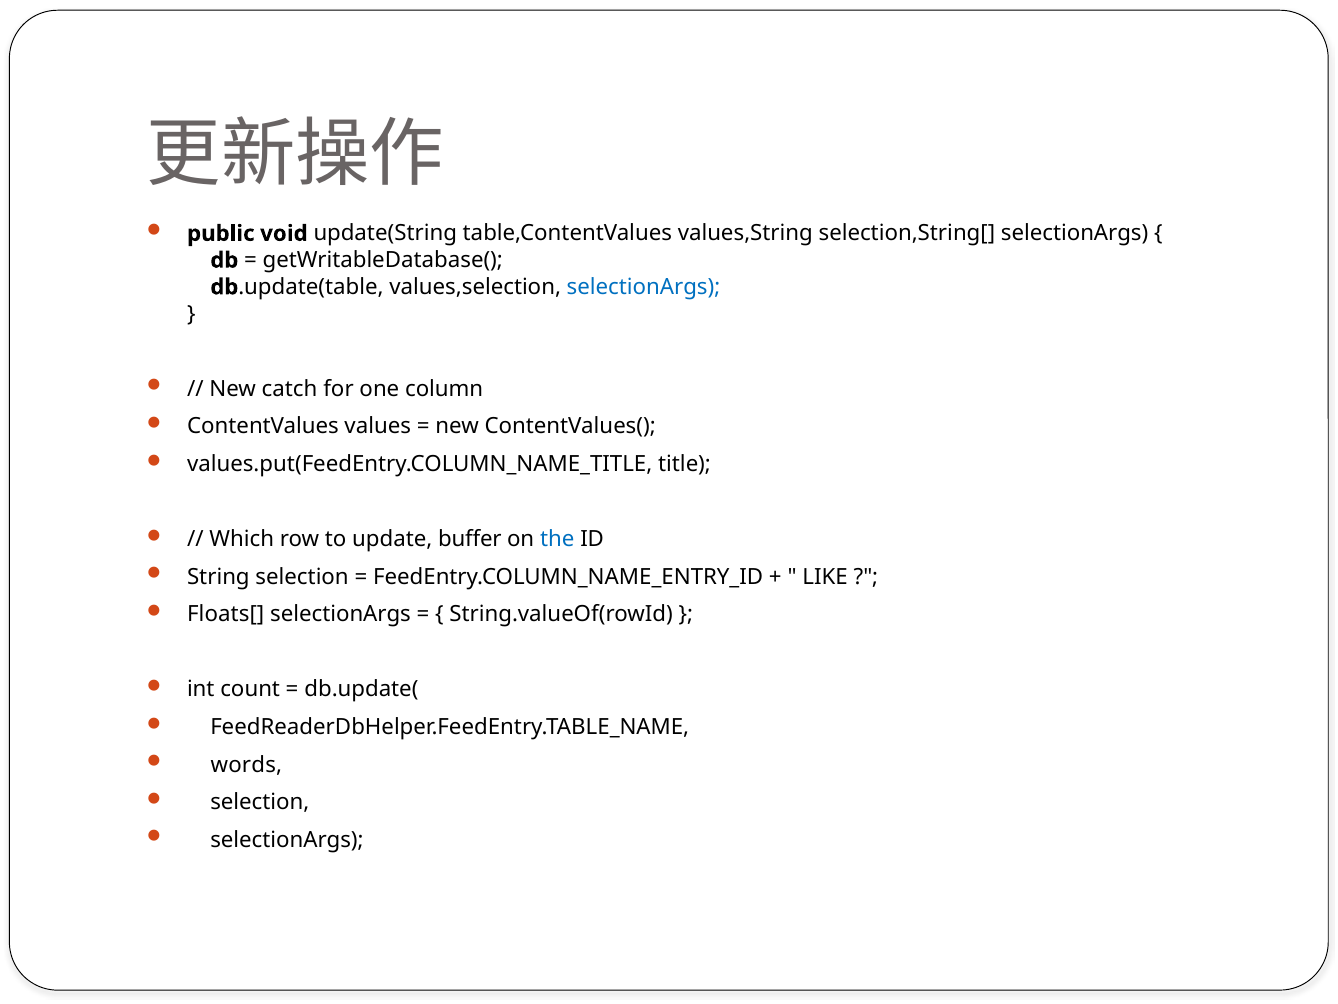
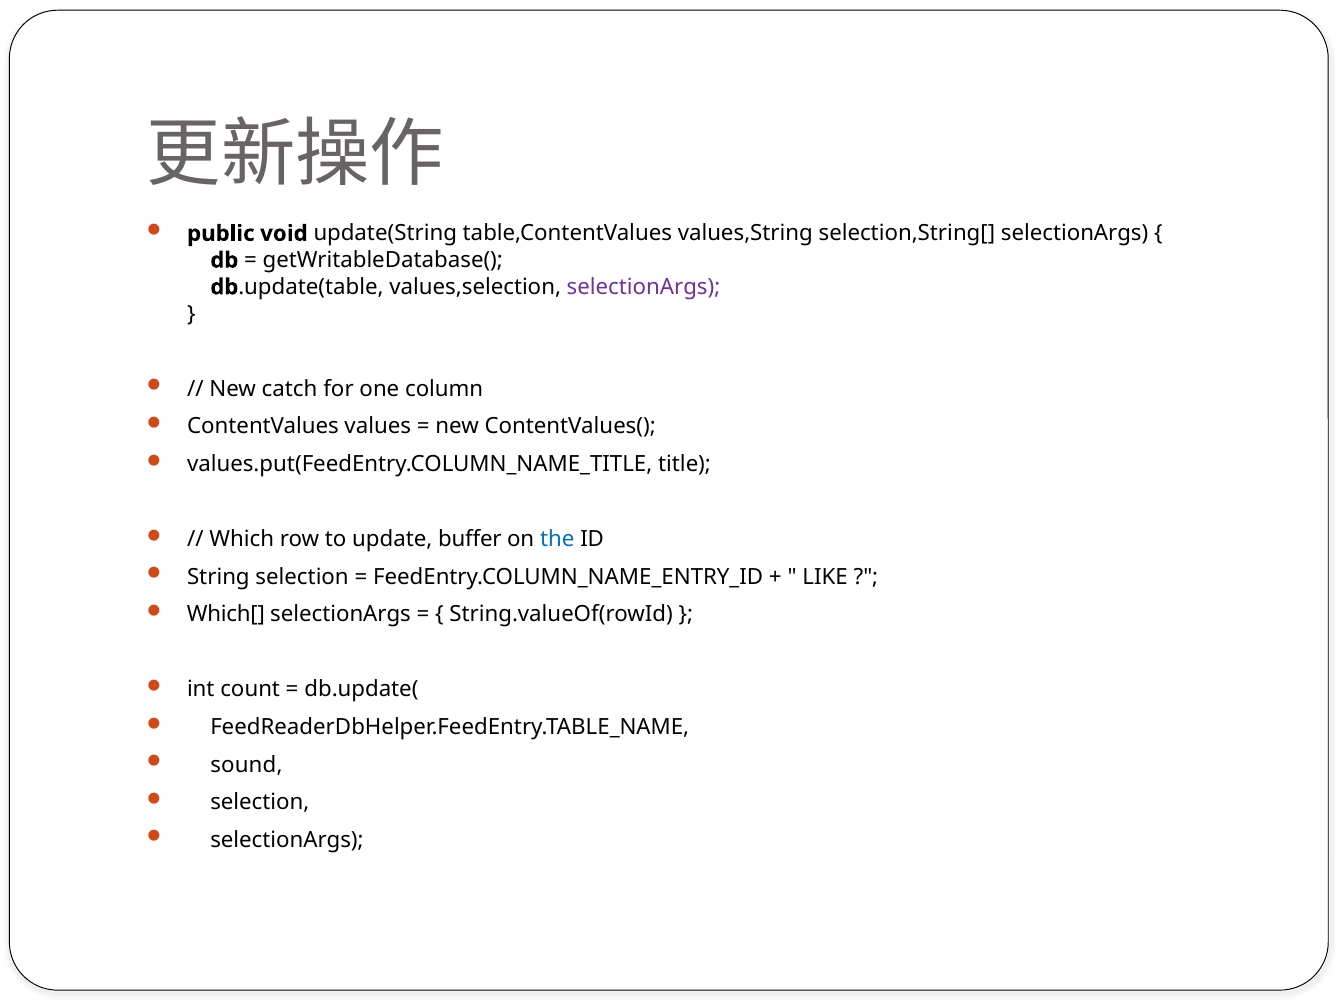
selectionArgs at (644, 287) colour: blue -> purple
Floats[: Floats[ -> Which[
words: words -> sound
